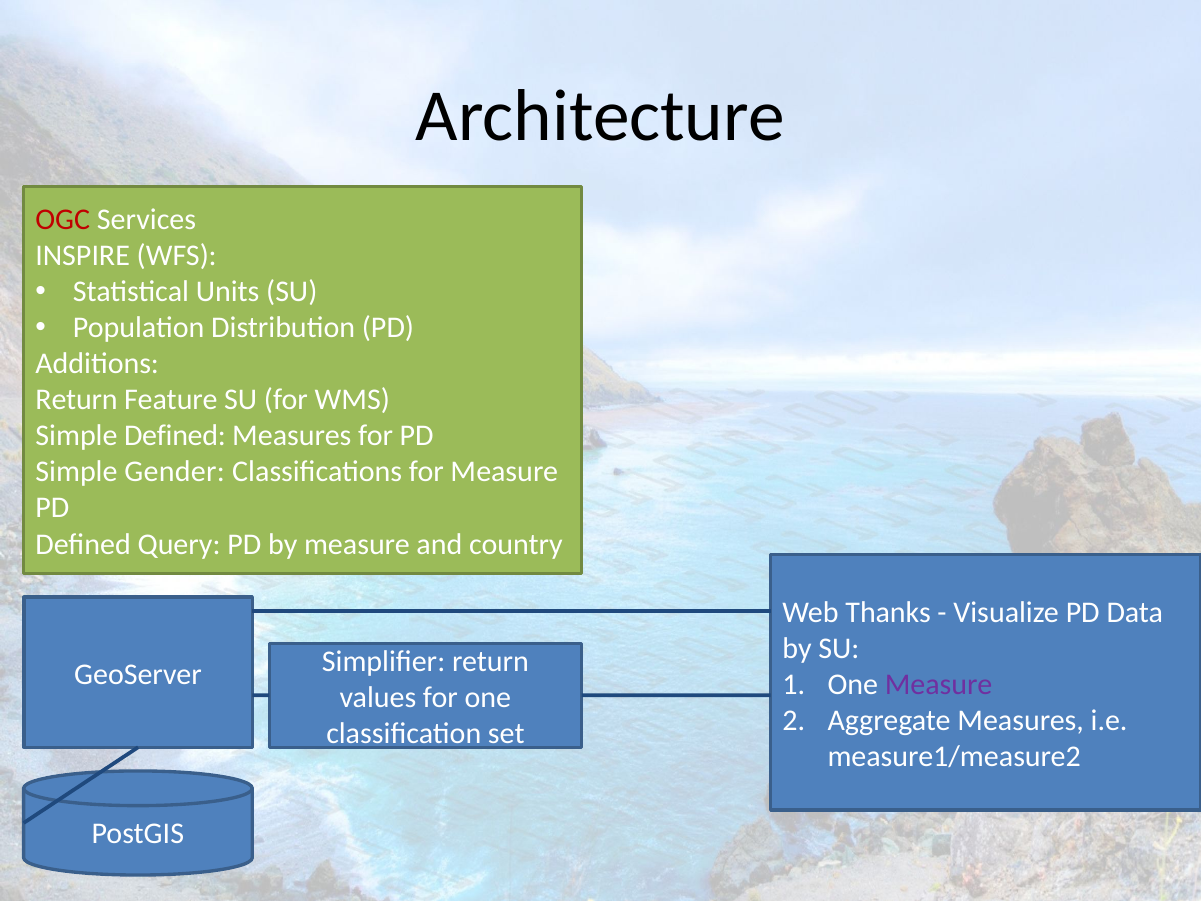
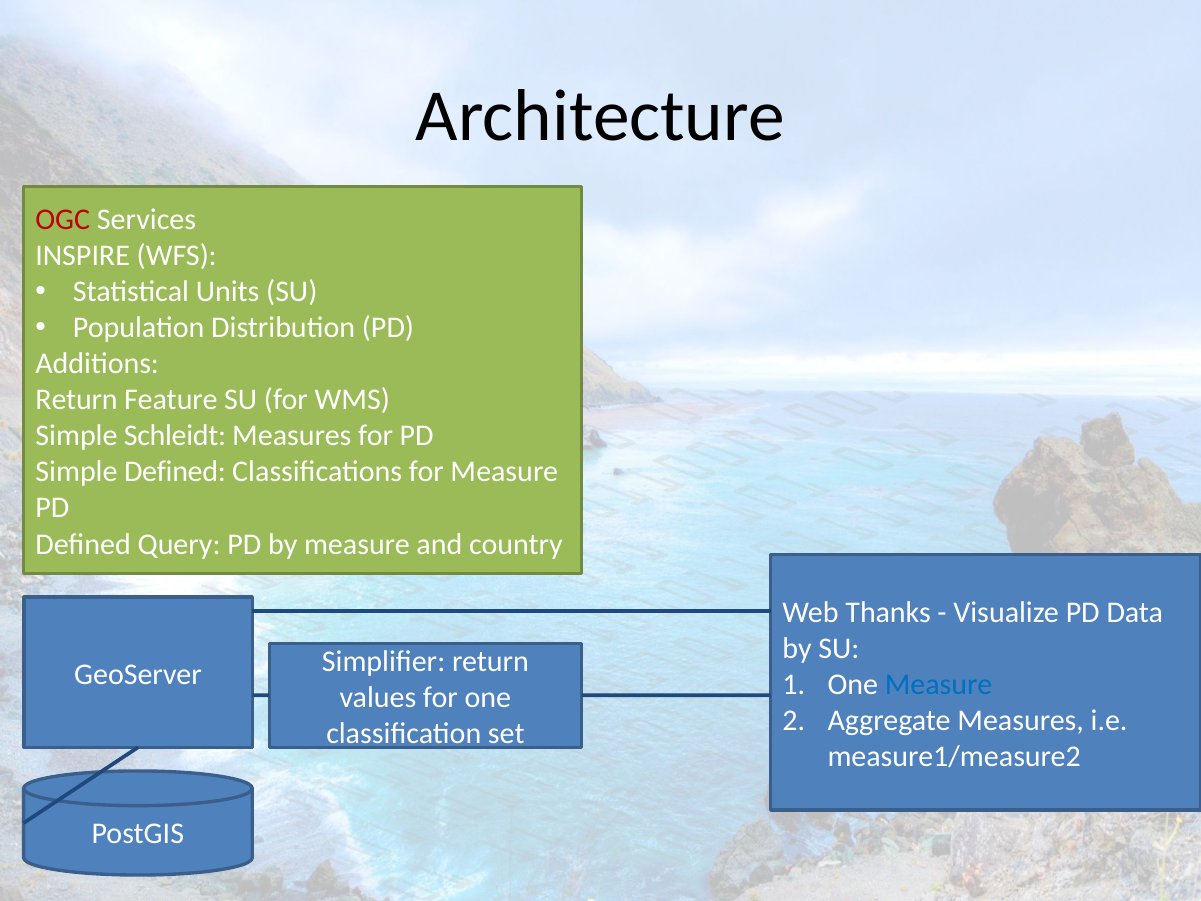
Simple Defined: Defined -> Schleidt
Simple Gender: Gender -> Defined
Measure at (939, 684) colour: purple -> blue
